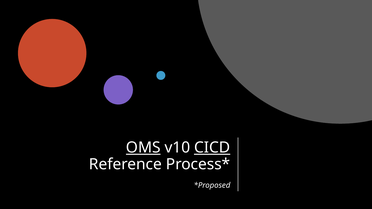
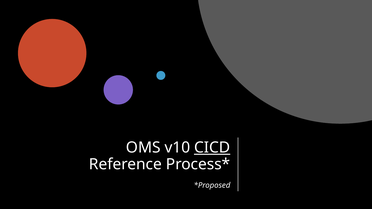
OMS underline: present -> none
